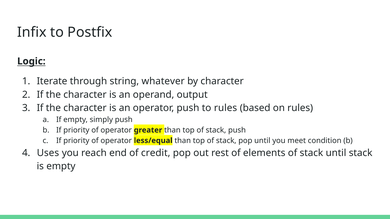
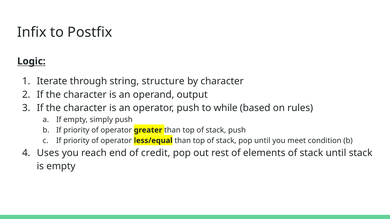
whatever: whatever -> structure
to rules: rules -> while
